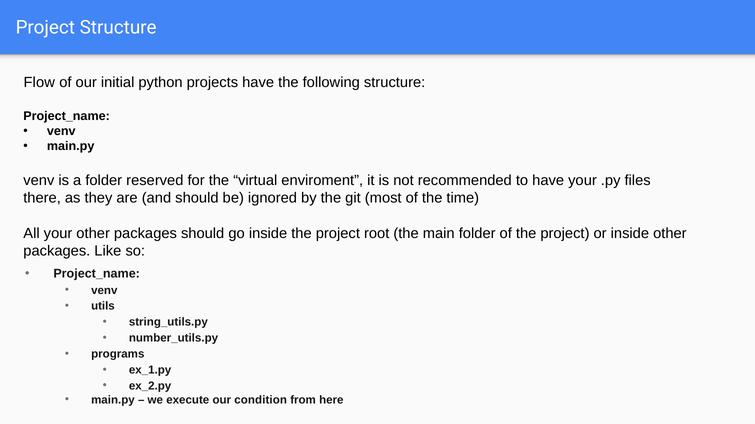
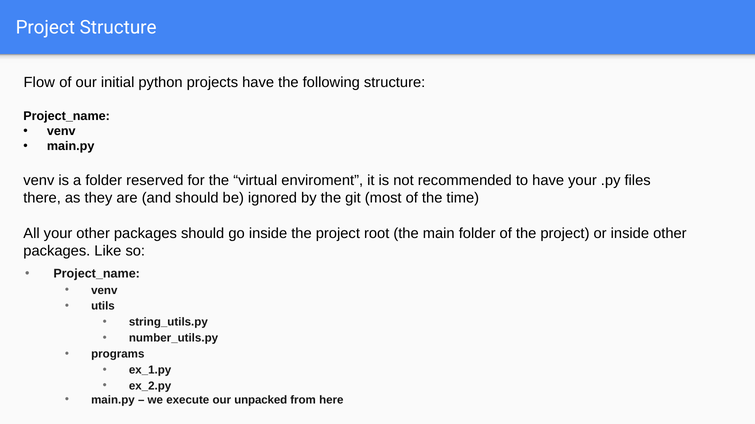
condition: condition -> unpacked
